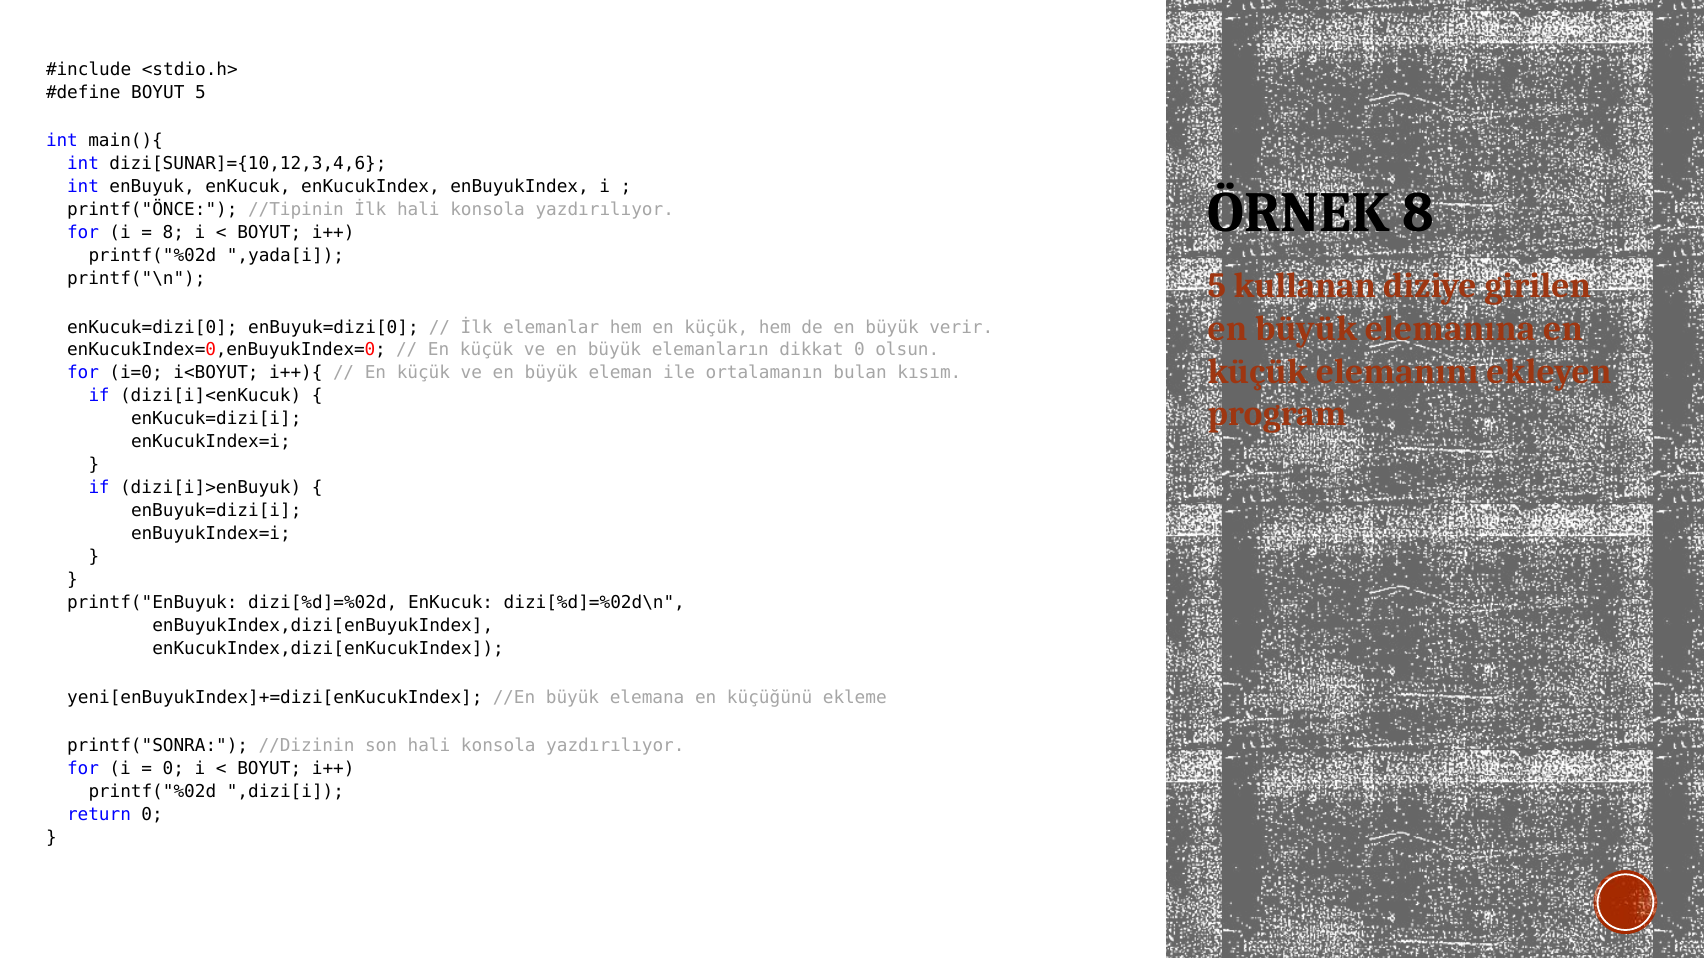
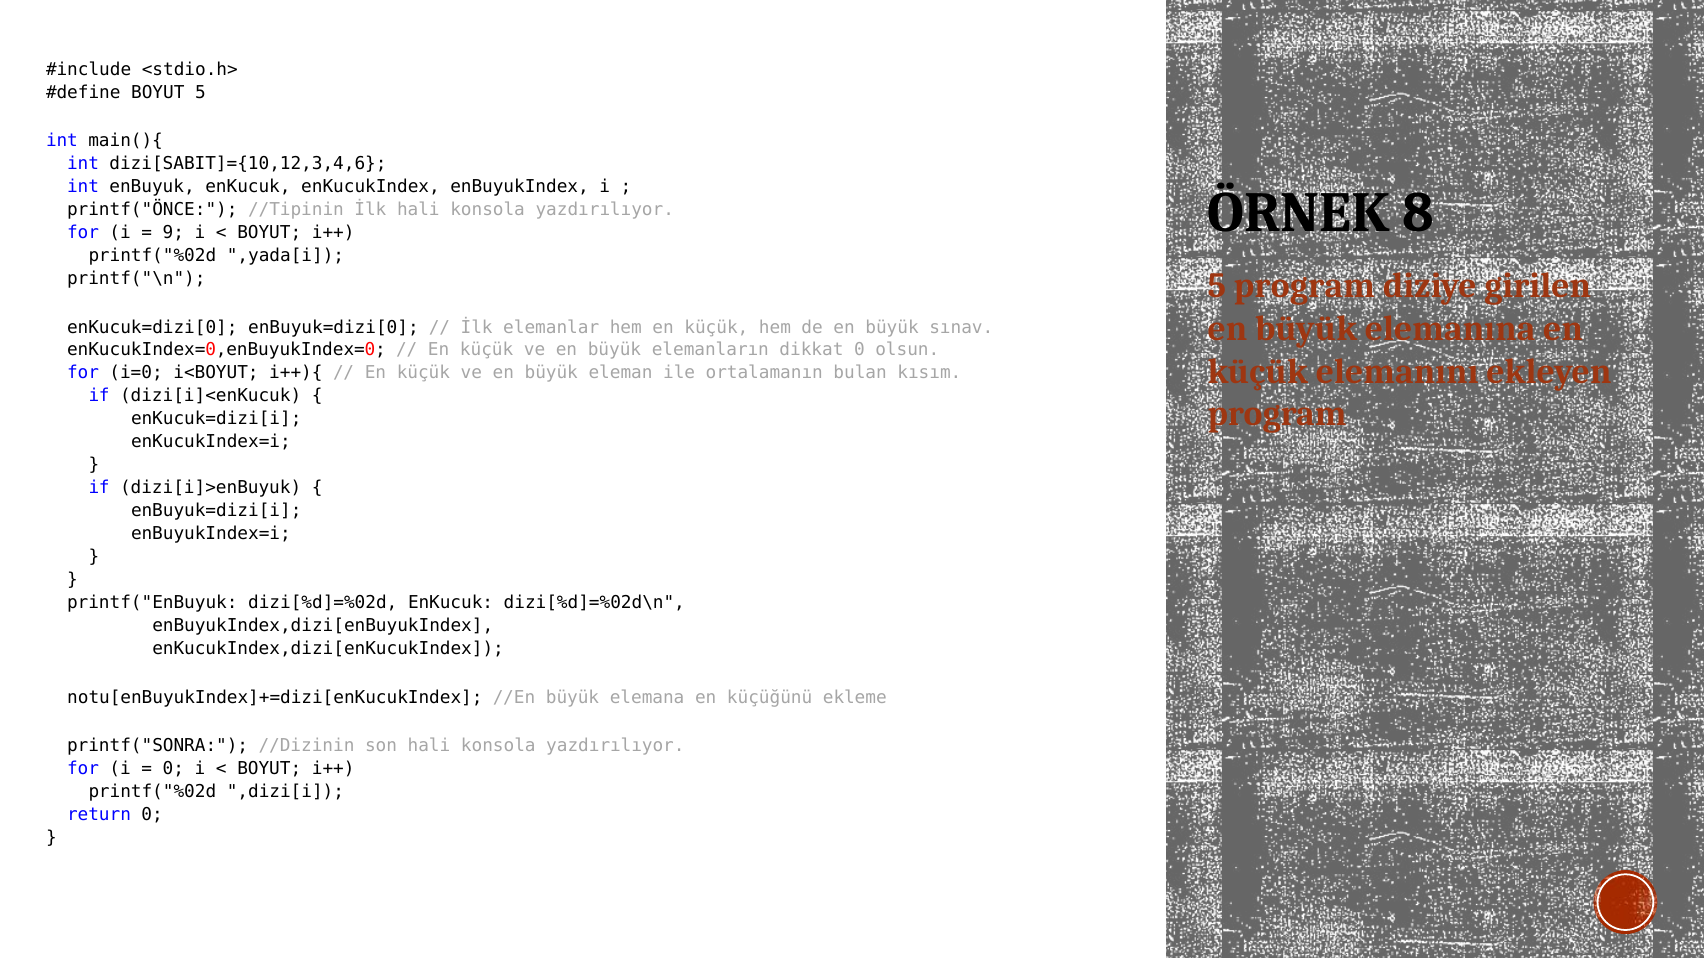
dizi[SUNAR]={10,12,3,4,6: dizi[SUNAR]={10,12,3,4,6 -> dizi[SABIT]={10,12,3,4,6
8 at (173, 233): 8 -> 9
5 kullanan: kullanan -> program
verir: verir -> sınav
yeni[enBuyukIndex]+=dizi[enKucukIndex: yeni[enBuyukIndex]+=dizi[enKucukIndex -> notu[enBuyukIndex]+=dizi[enKucukIndex
